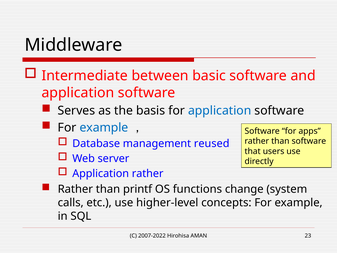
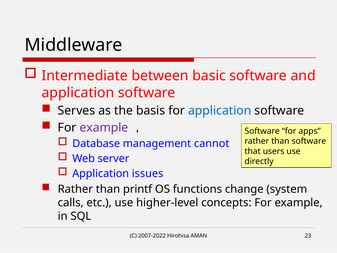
example at (104, 128) colour: blue -> purple
reused: reused -> cannot
Application rather: rather -> issues
